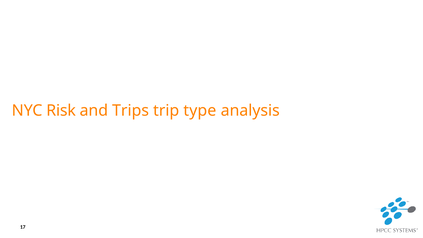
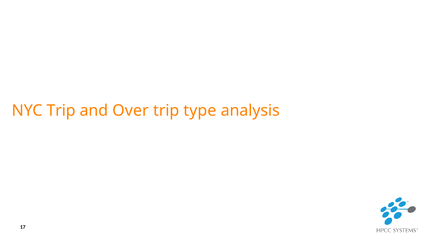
NYC Risk: Risk -> Trip
Trips: Trips -> Over
